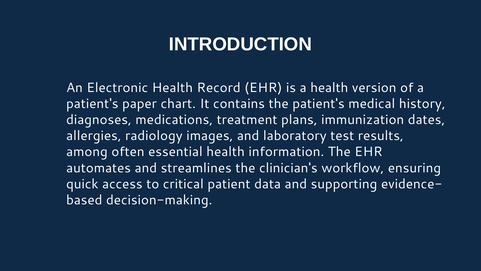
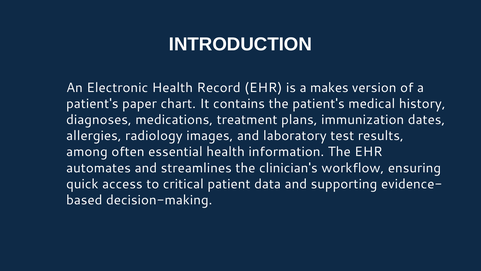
a health: health -> makes
